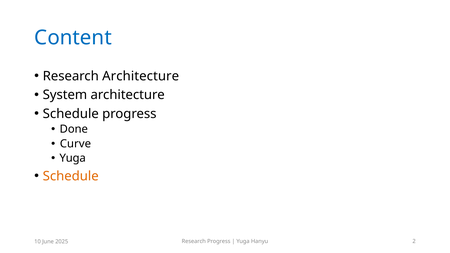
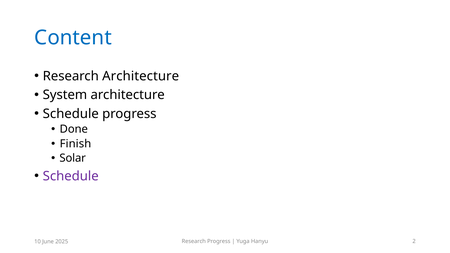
Curve: Curve -> Finish
Yuga at (73, 158): Yuga -> Solar
Schedule at (71, 176) colour: orange -> purple
